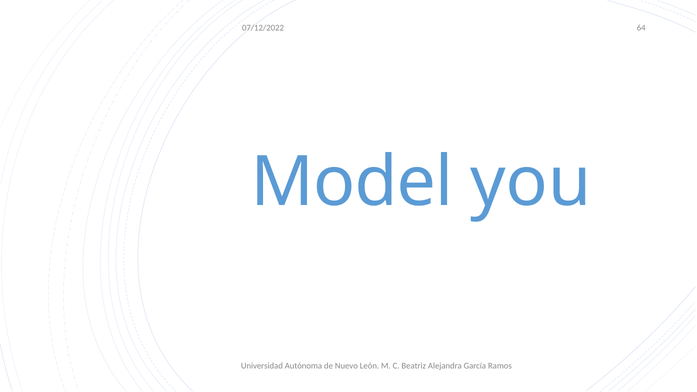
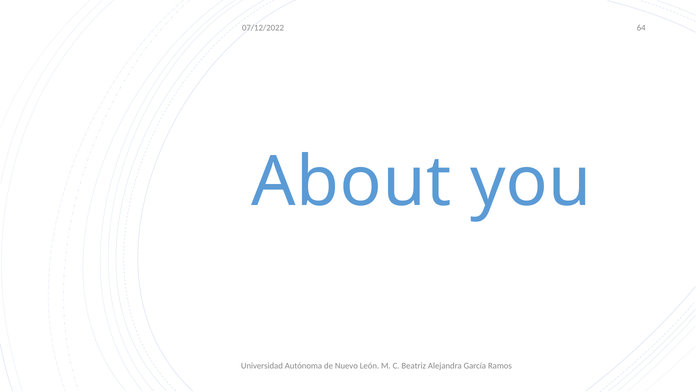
Model: Model -> About
